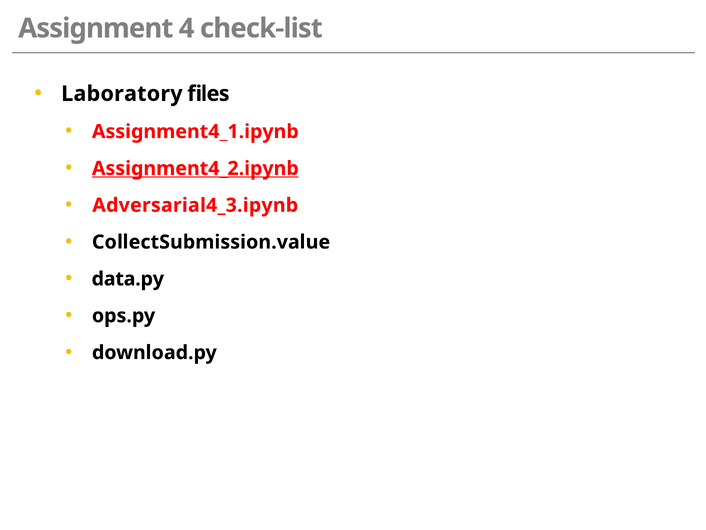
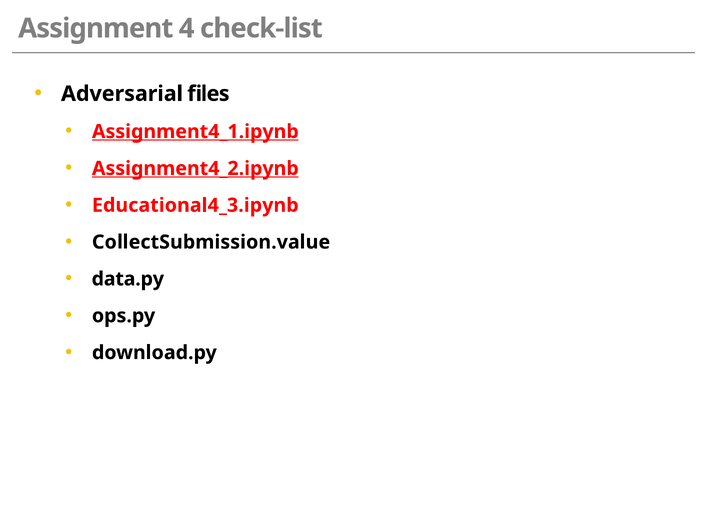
Laboratory: Laboratory -> Adversarial
Assignment4_1.ipynb underline: none -> present
Adversarial4_3.ipynb: Adversarial4_3.ipynb -> Educational4_3.ipynb
